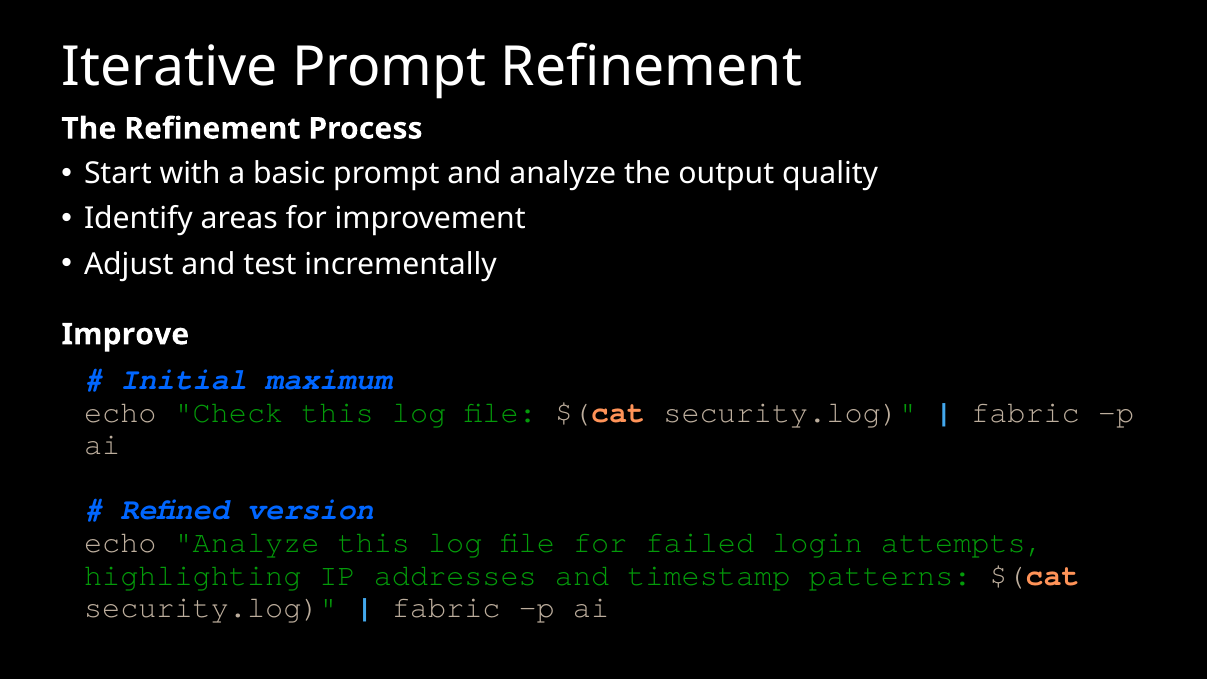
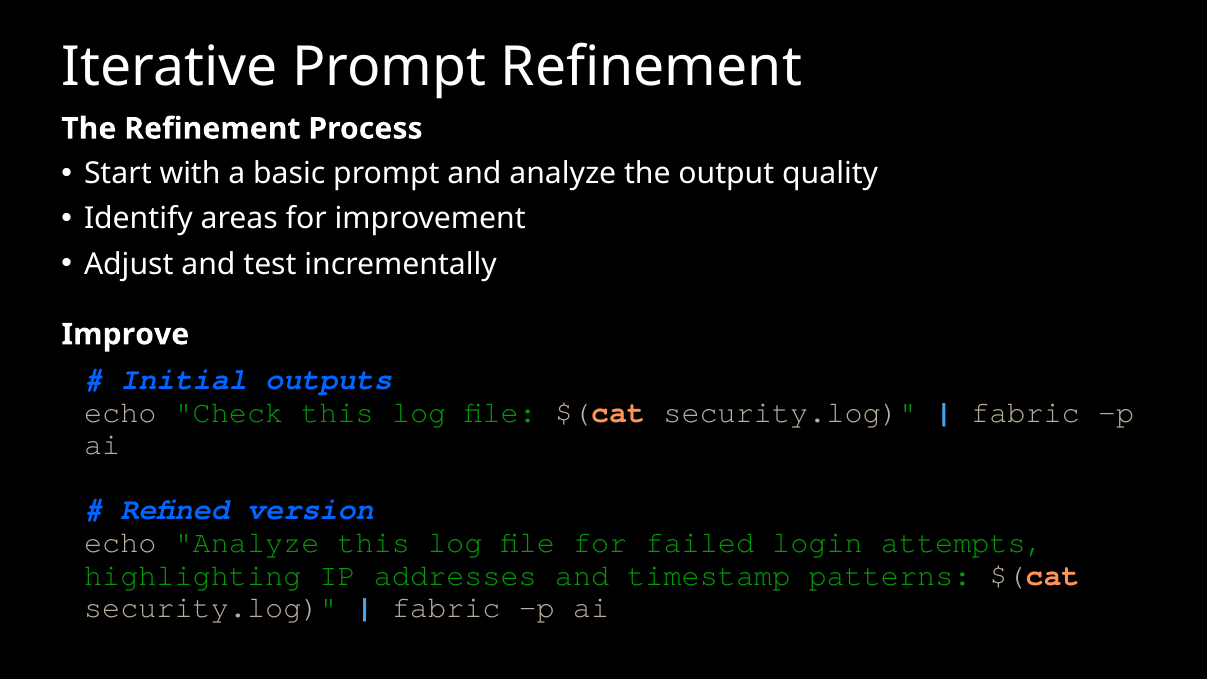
maximum: maximum -> outputs
